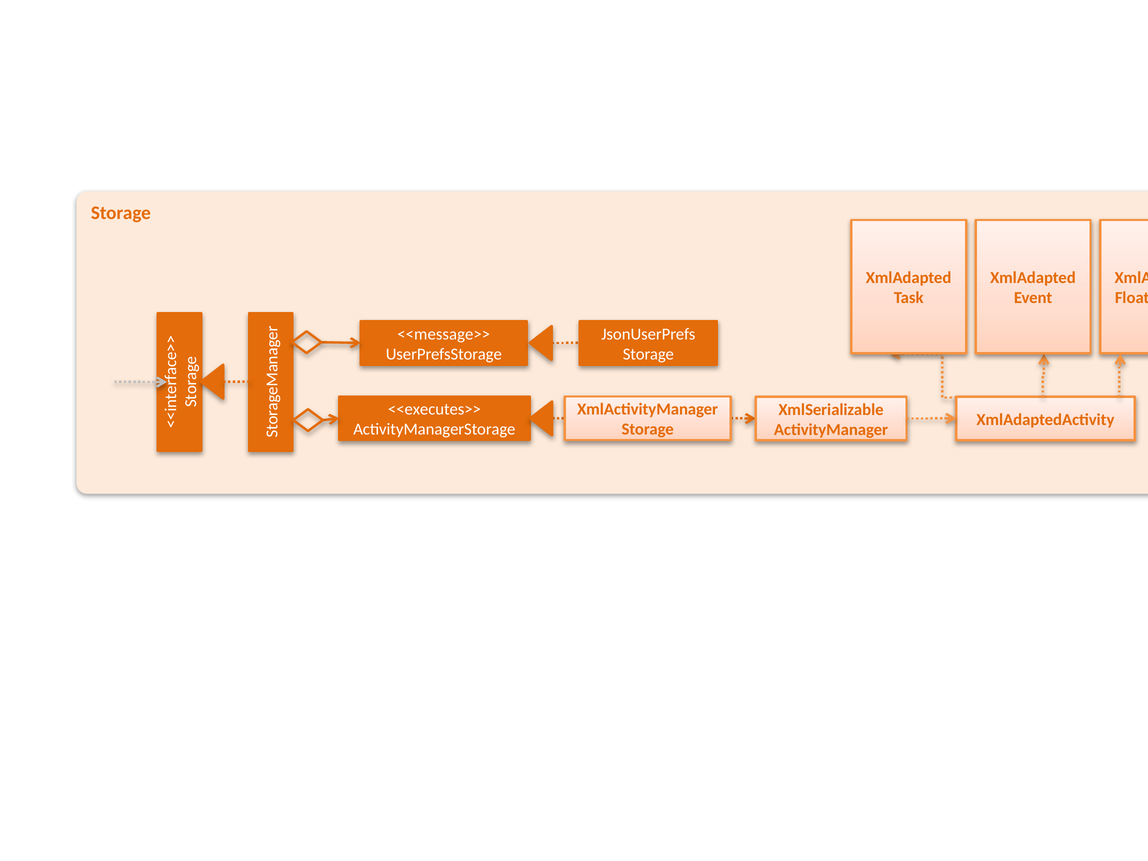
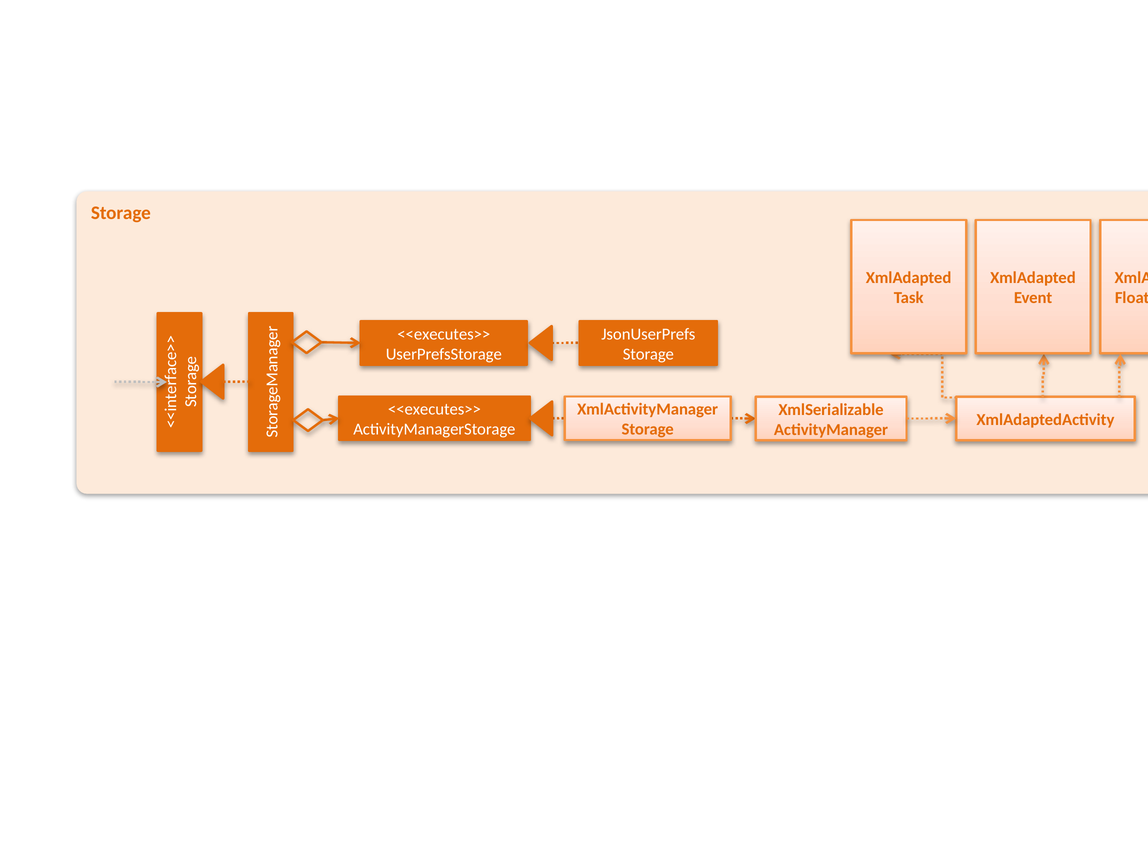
<<message>> at (444, 334): <<message>> -> <<executes>>
